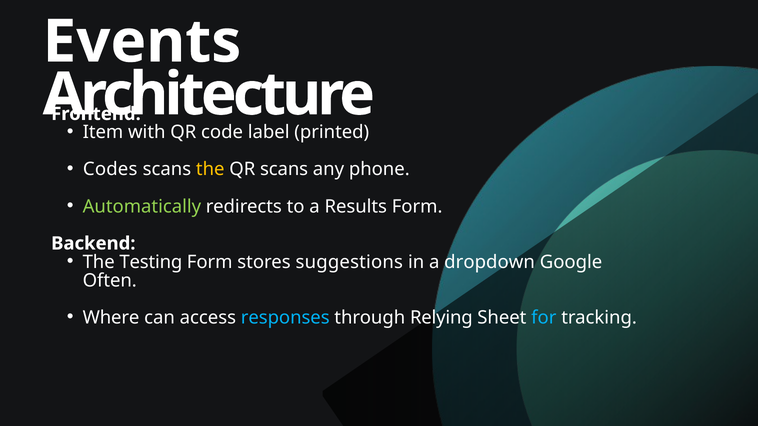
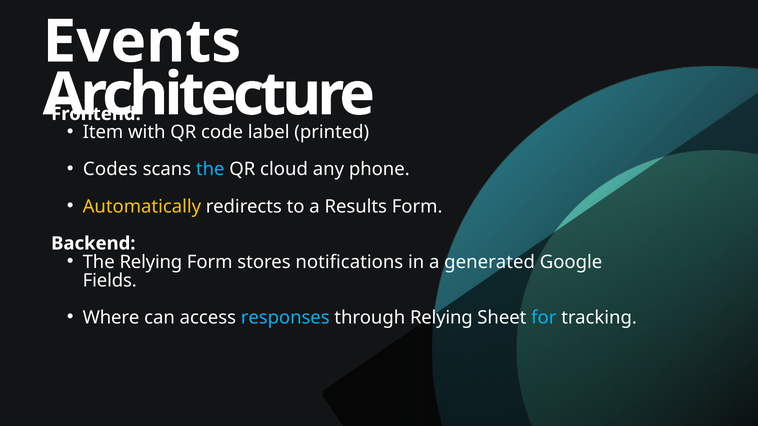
the at (210, 170) colour: yellow -> light blue
QR scans: scans -> cloud
Automatically colour: light green -> yellow
The Testing: Testing -> Relying
suggestions: suggestions -> notifications
dropdown: dropdown -> generated
Often: Often -> Fields
